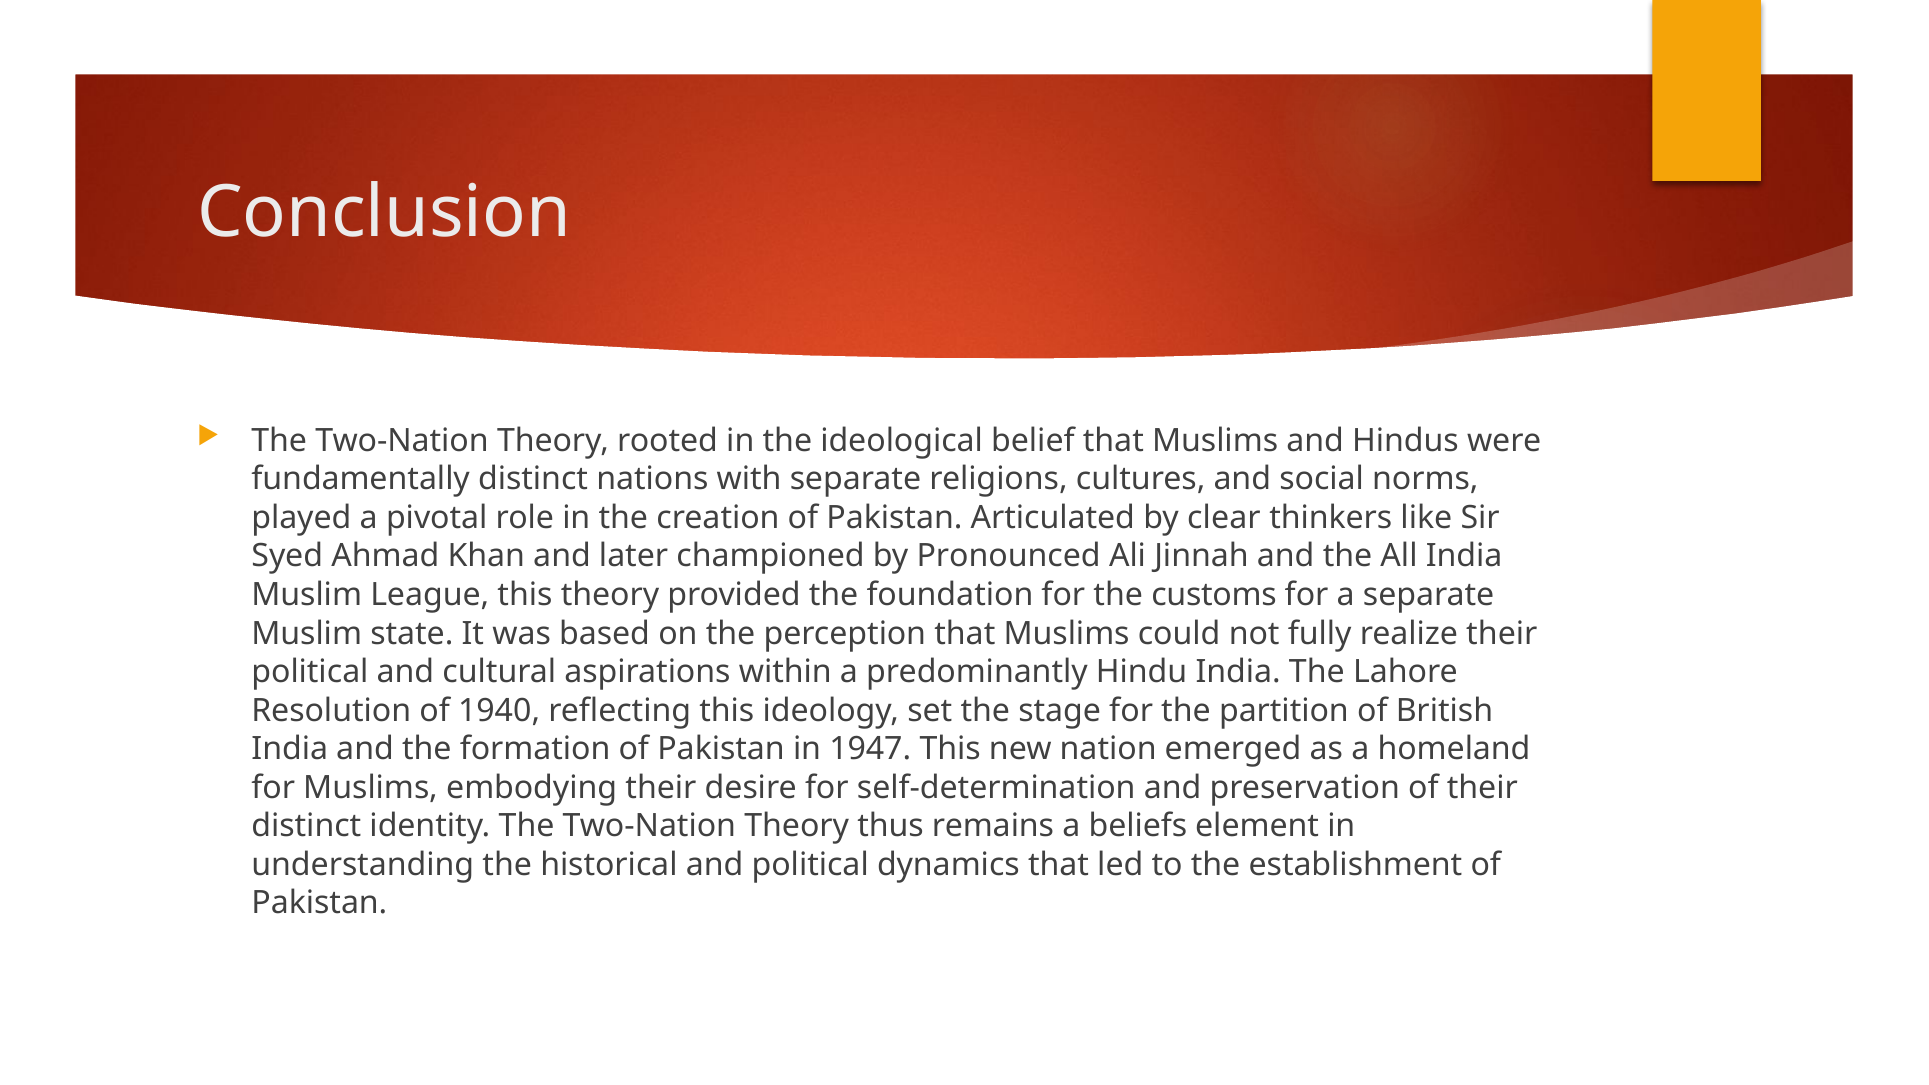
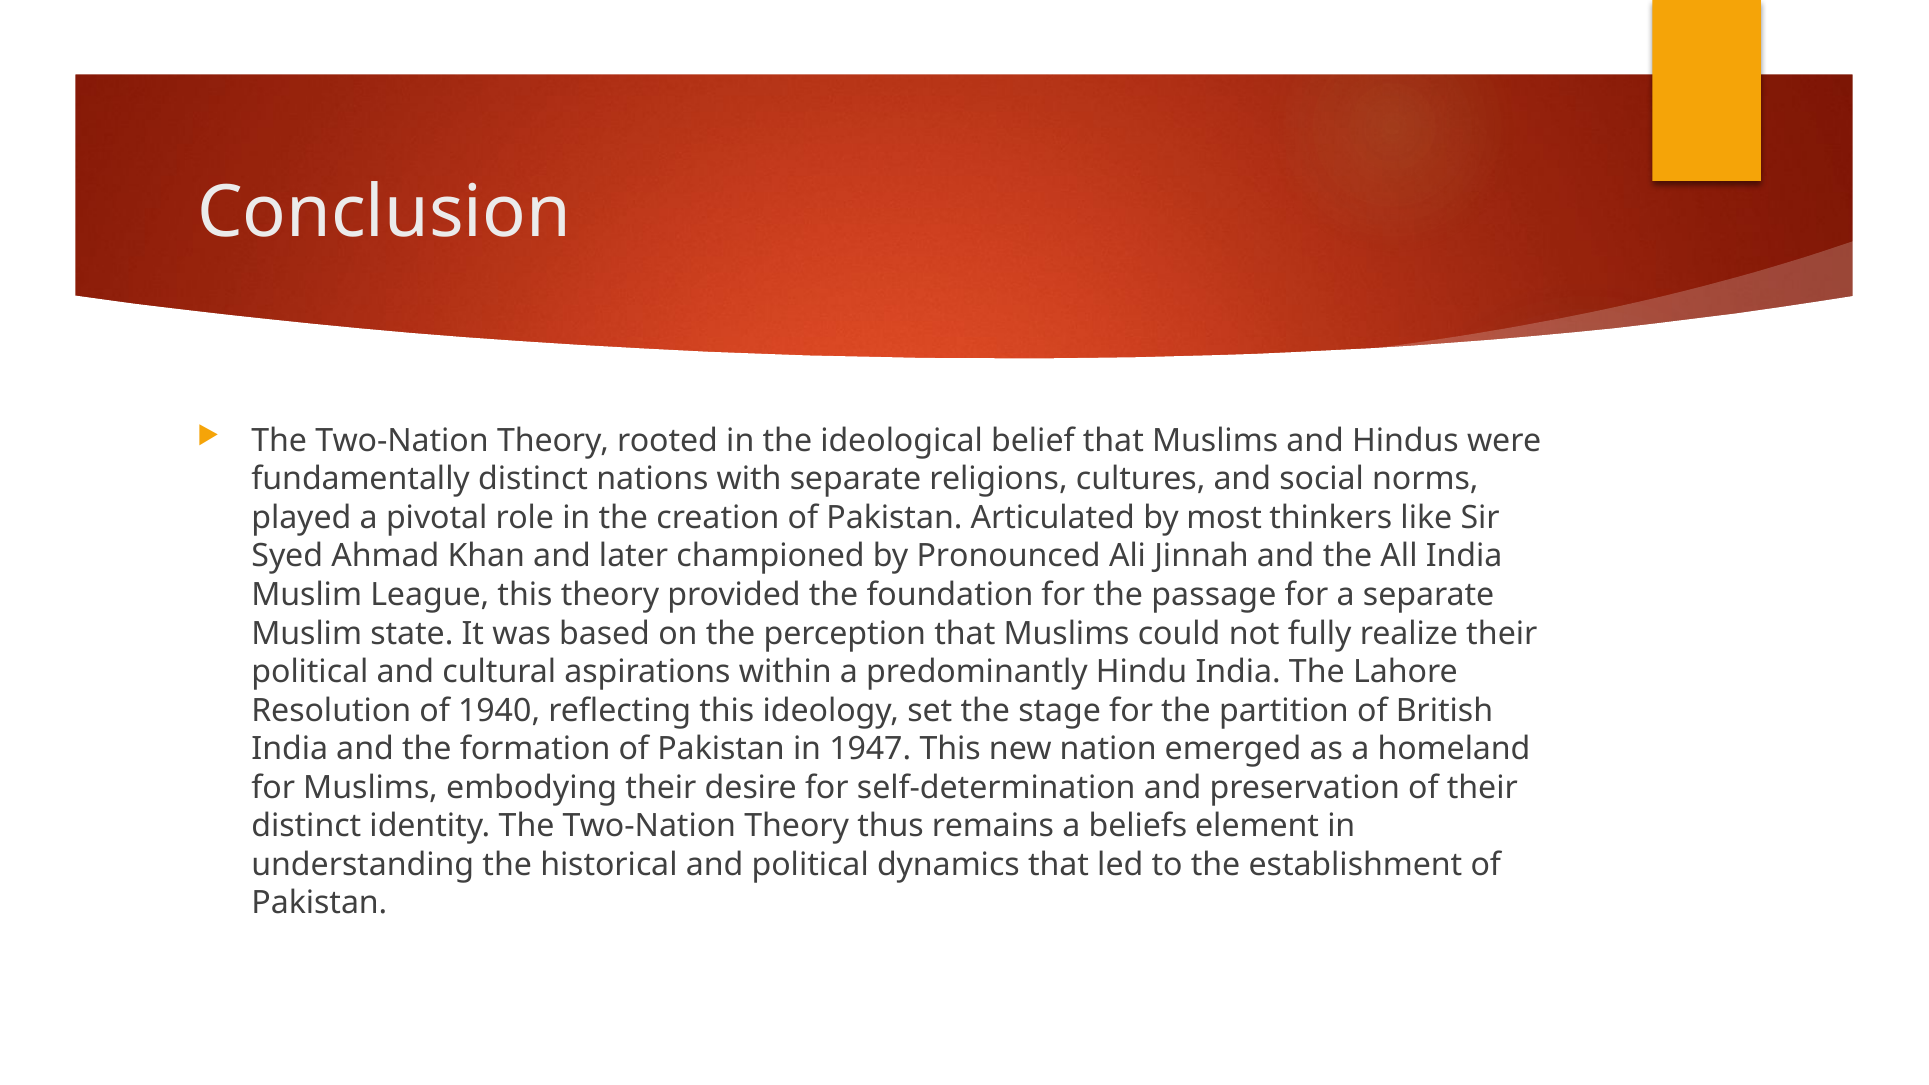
clear: clear -> most
customs: customs -> passage
